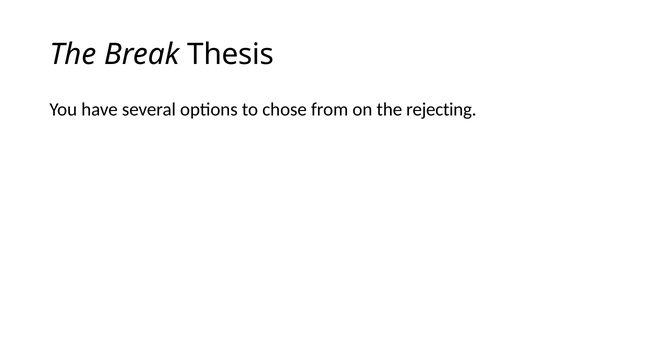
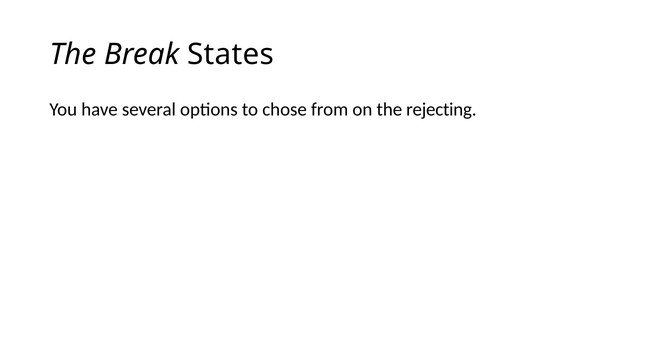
Thesis: Thesis -> States
